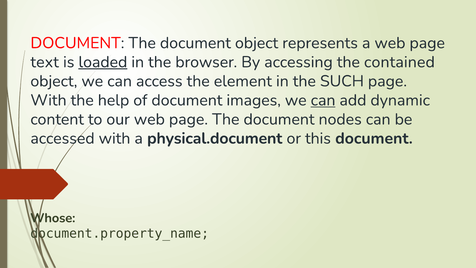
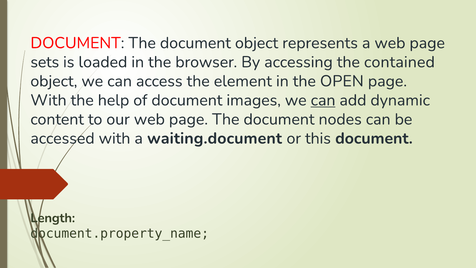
text: text -> sets
loaded underline: present -> none
SUCH: SUCH -> OPEN
physical.document: physical.document -> waiting.document
Whose: Whose -> Length
